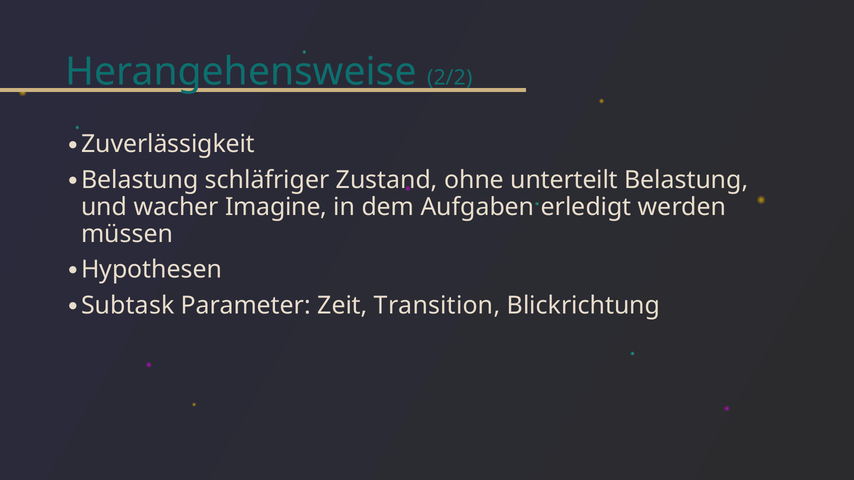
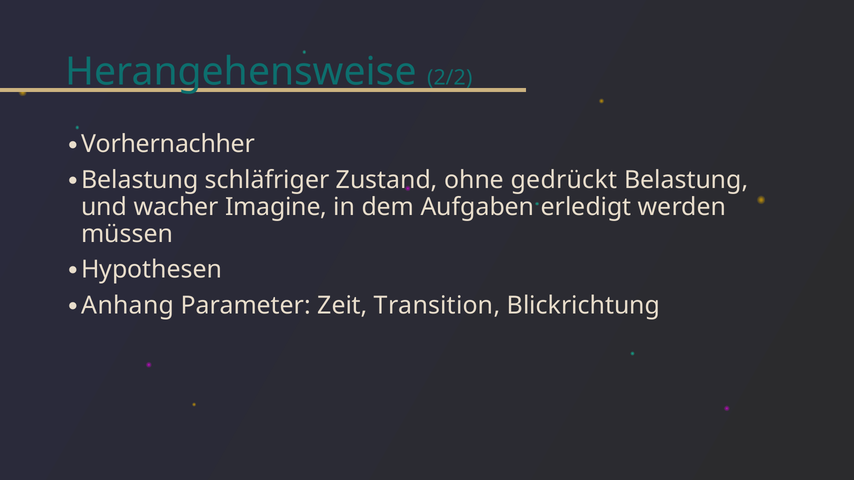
Zuverlässigkeit: Zuverlässigkeit -> Vorhernachher
unterteilt: unterteilt -> gedrückt
Subtask: Subtask -> Anhang
